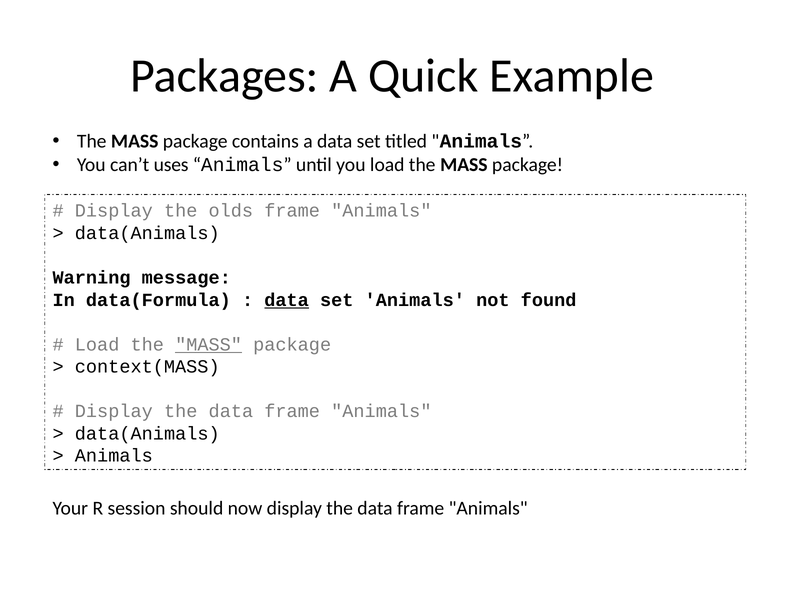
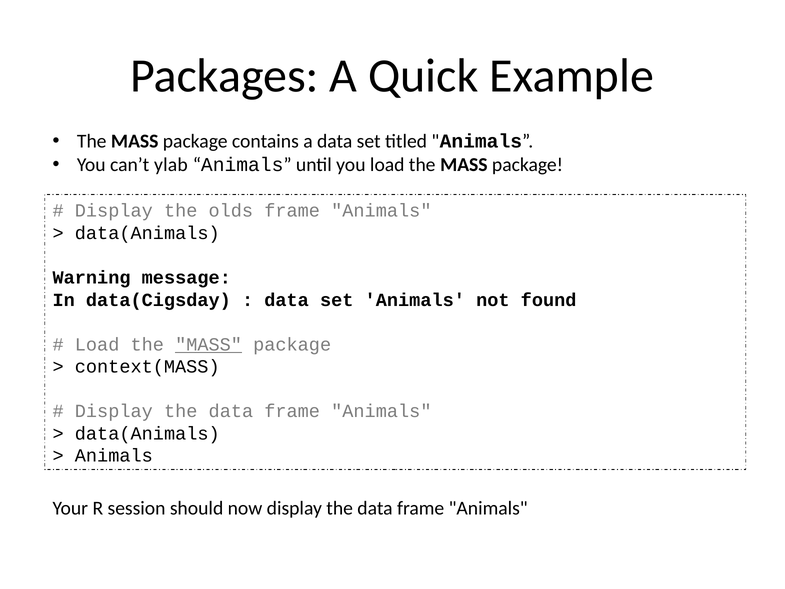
uses: uses -> ylab
data(Formula: data(Formula -> data(Cigsday
data at (287, 300) underline: present -> none
